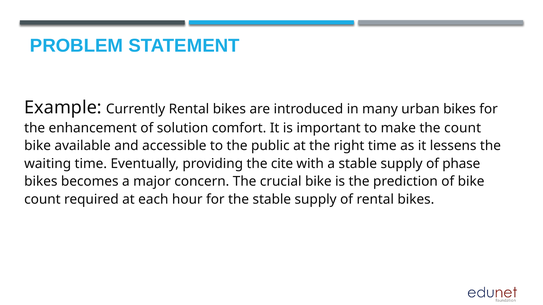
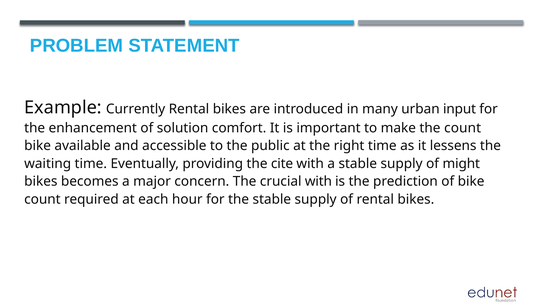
urban bikes: bikes -> input
phase: phase -> might
crucial bike: bike -> with
